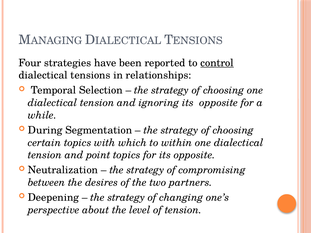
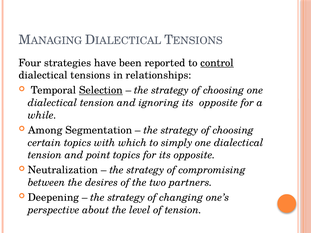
Selection underline: none -> present
During: During -> Among
within: within -> simply
